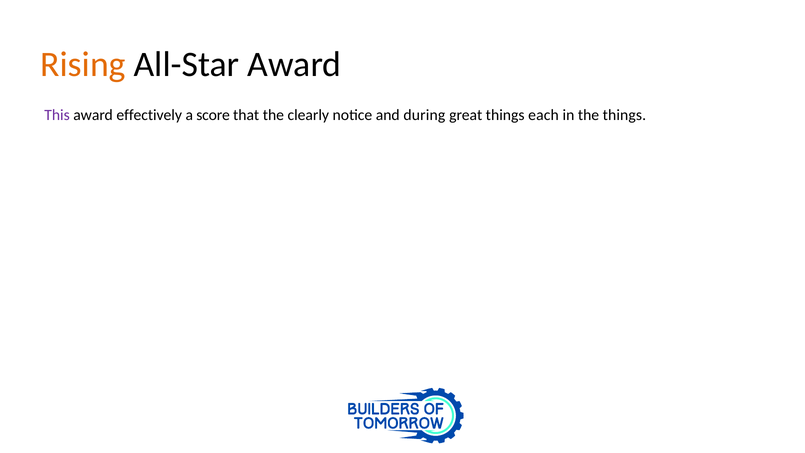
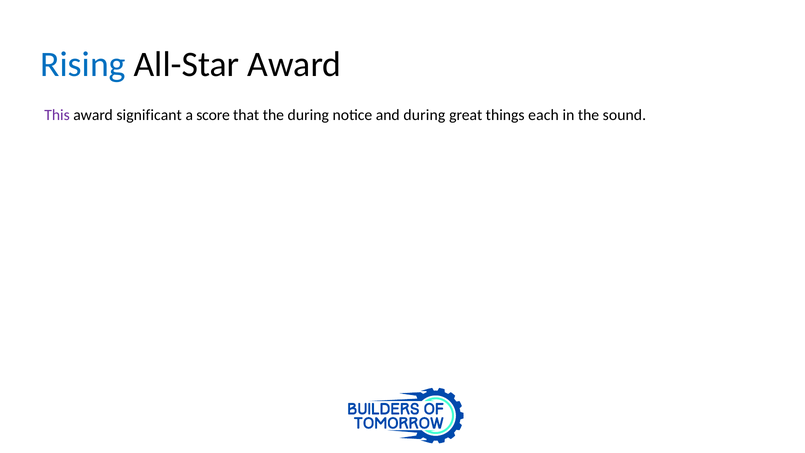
Rising colour: orange -> blue
effectively: effectively -> significant
the clearly: clearly -> during
the things: things -> sound
